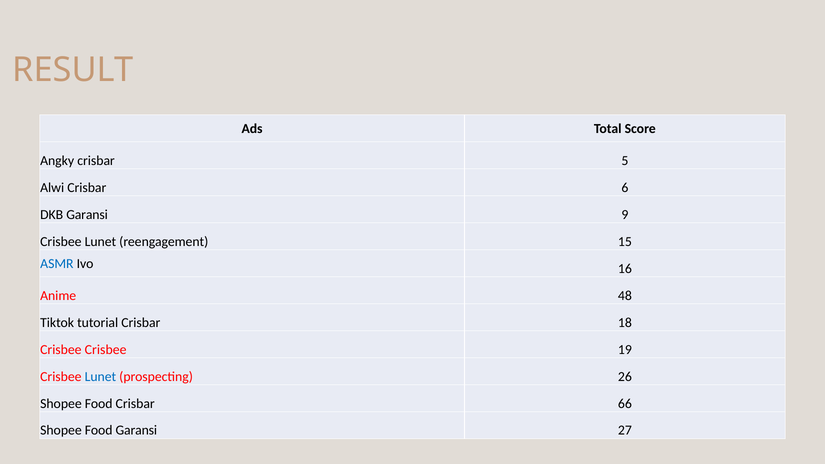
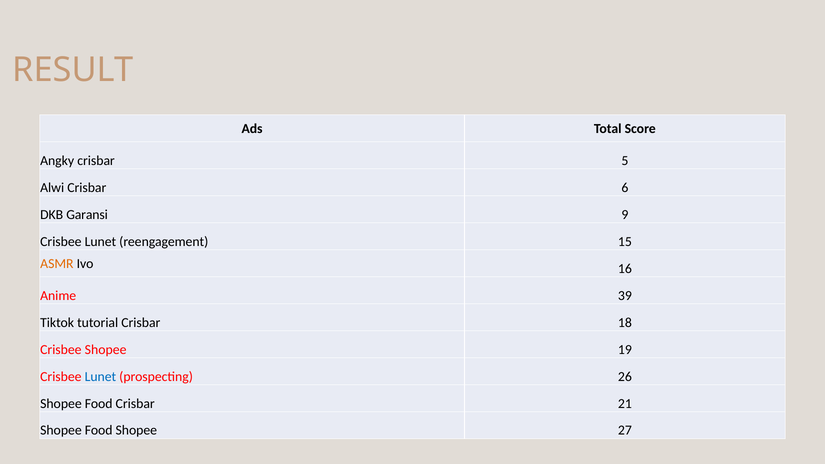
ASMR colour: blue -> orange
48: 48 -> 39
Crisbee Crisbee: Crisbee -> Shopee
66: 66 -> 21
Food Garansi: Garansi -> Shopee
